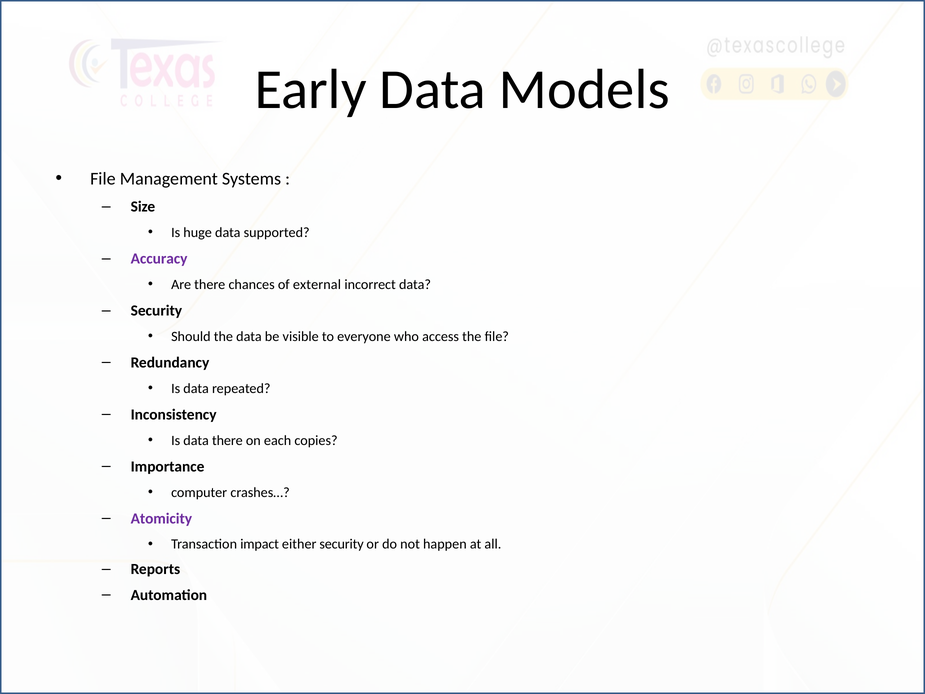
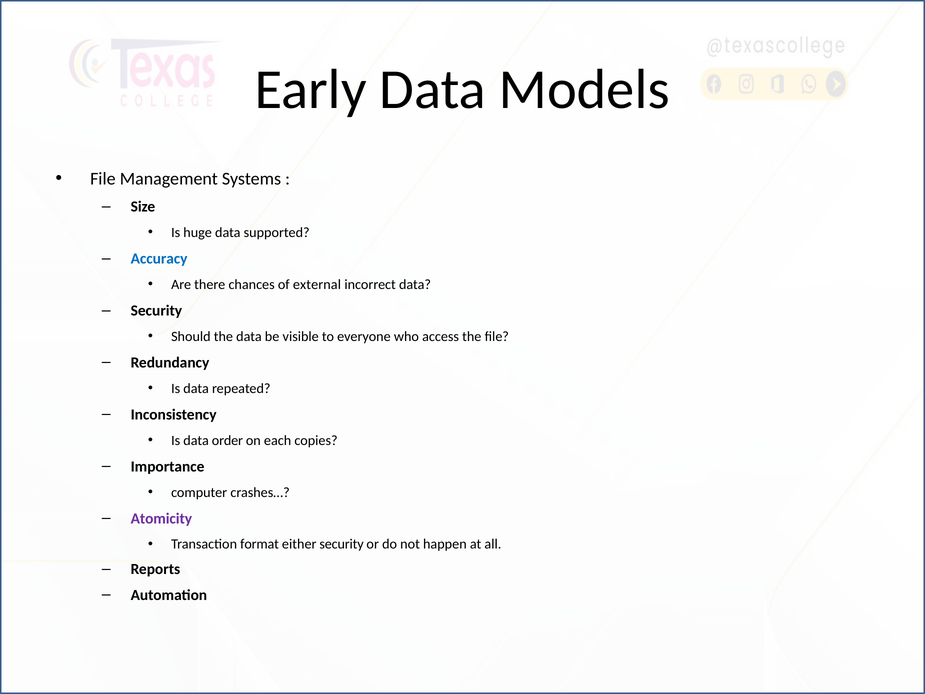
Accuracy colour: purple -> blue
data there: there -> order
impact: impact -> format
